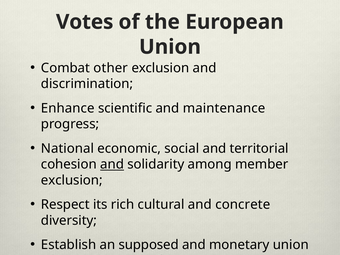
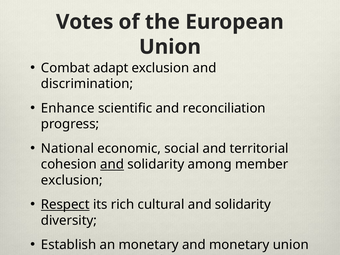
other: other -> adapt
maintenance: maintenance -> reconciliation
Respect underline: none -> present
cultural and concrete: concrete -> solidarity
an supposed: supposed -> monetary
